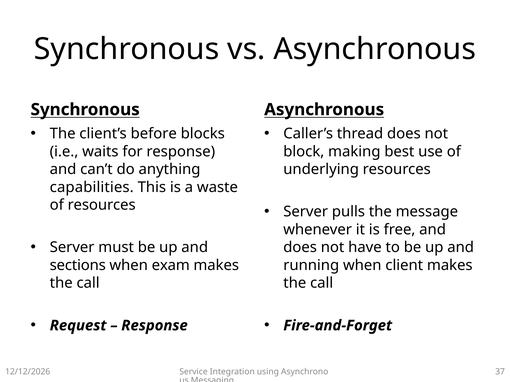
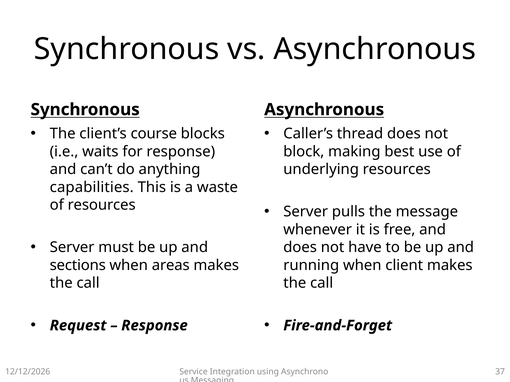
before: before -> course
exam: exam -> areas
